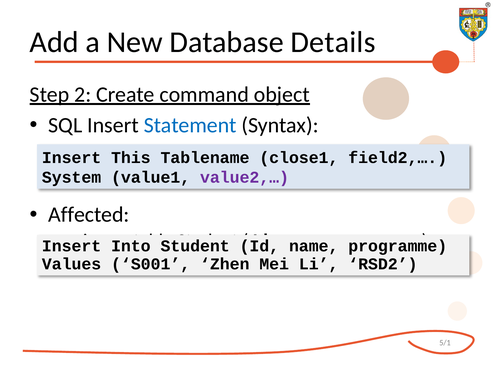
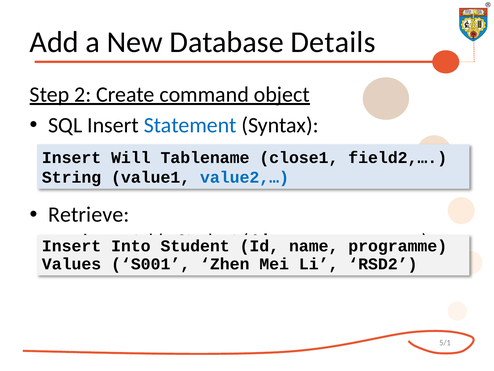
This: This -> Will
System: System -> String
value2,… colour: purple -> blue
Affected: Affected -> Retrieve
